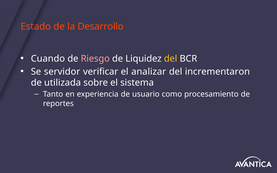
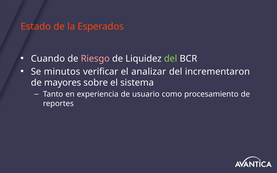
Desarrollo: Desarrollo -> Esperados
del at (171, 59) colour: yellow -> light green
servidor: servidor -> minutos
utilizada: utilizada -> mayores
